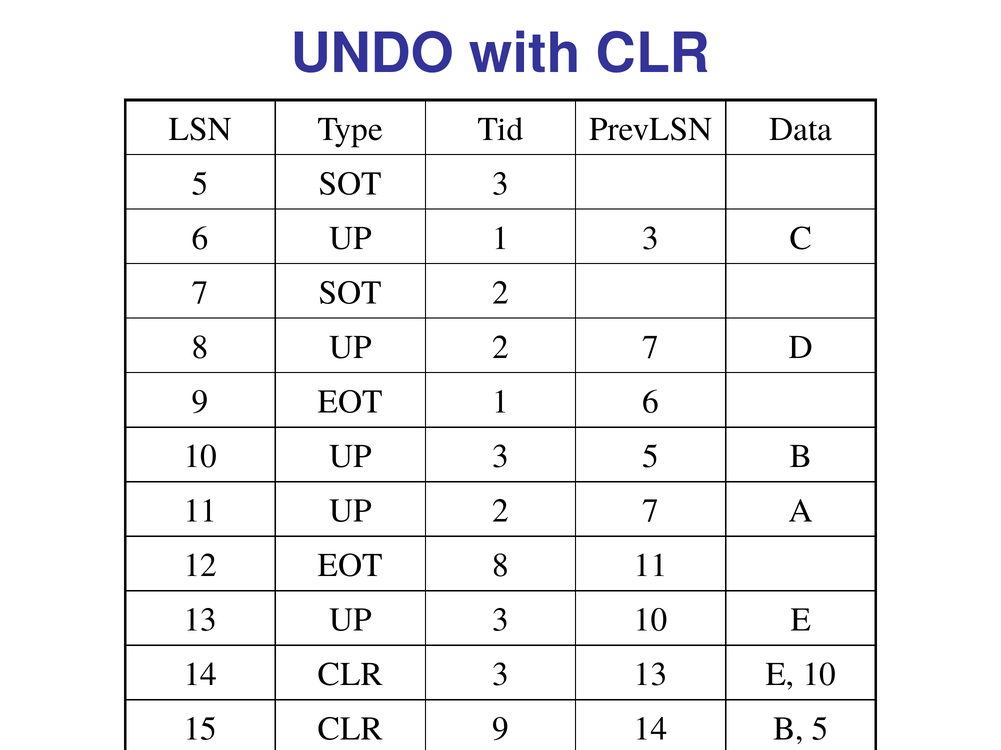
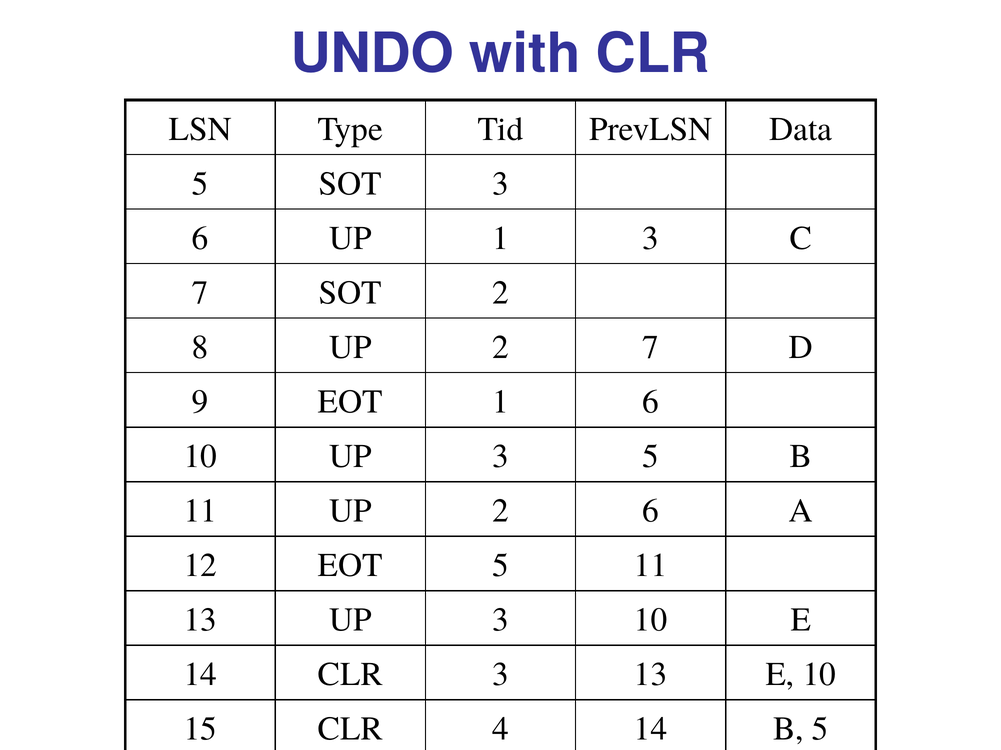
11 UP 2 7: 7 -> 6
EOT 8: 8 -> 5
CLR 9: 9 -> 4
